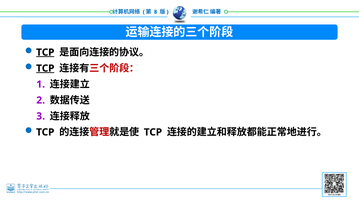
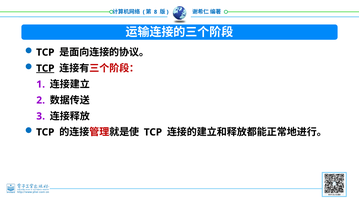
TCP at (45, 52) underline: present -> none
